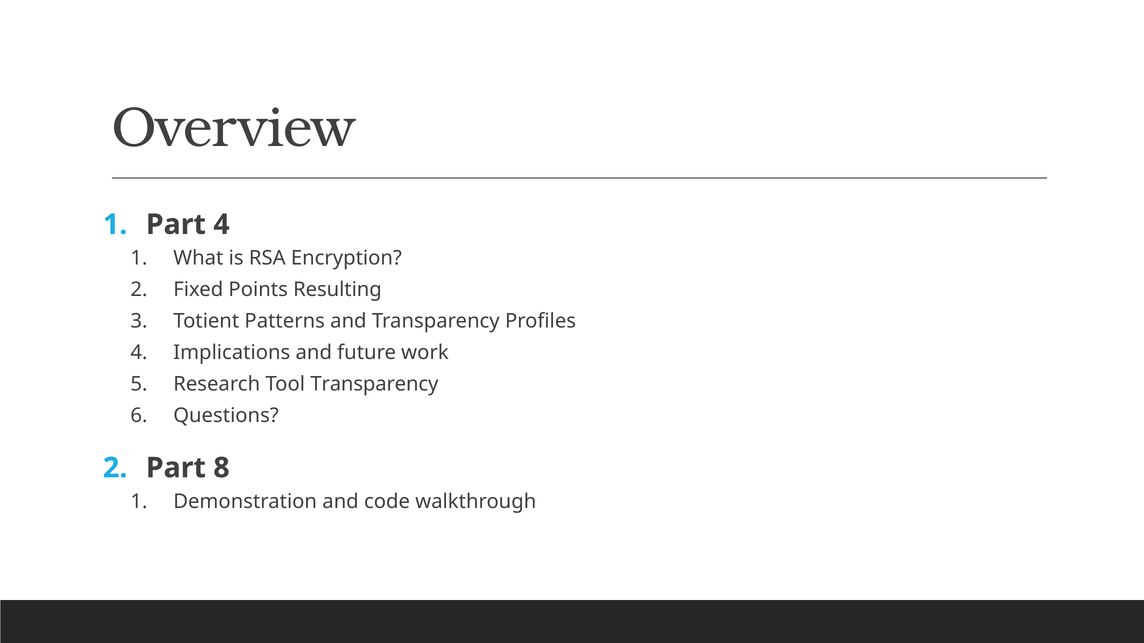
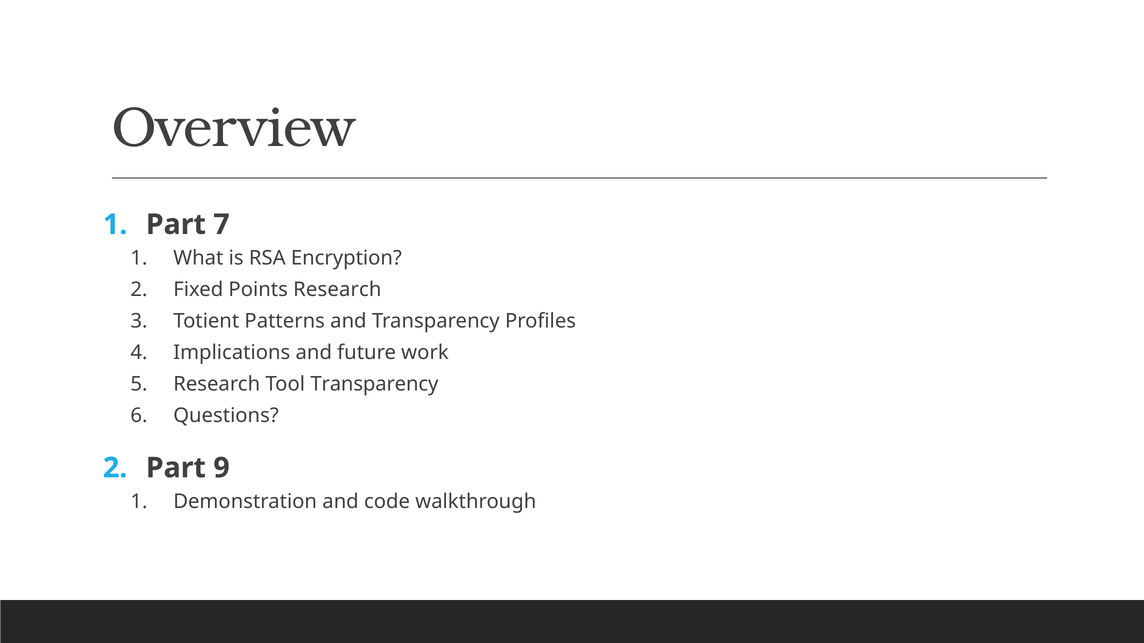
Part 4: 4 -> 7
Points Resulting: Resulting -> Research
8: 8 -> 9
